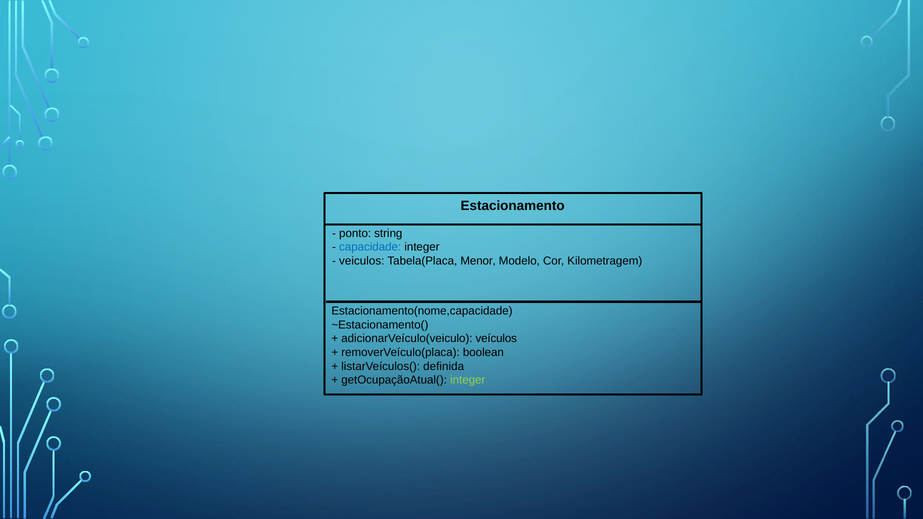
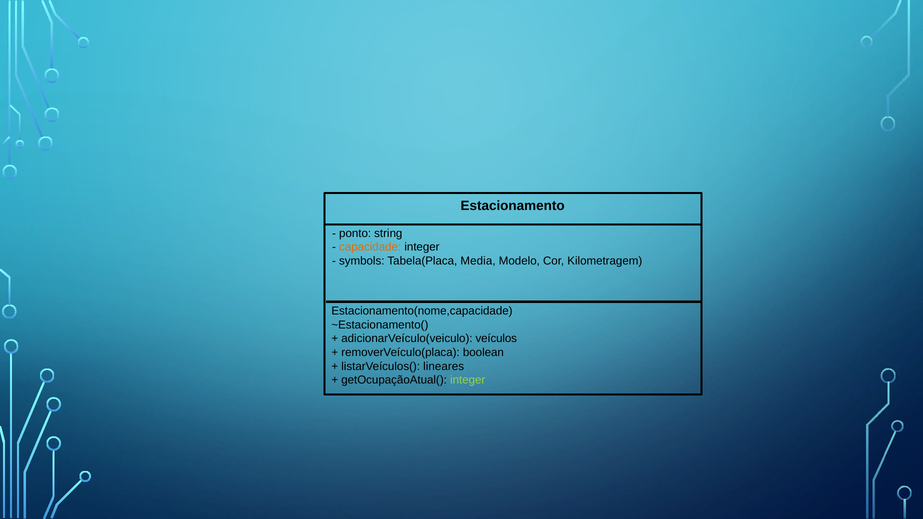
capacidade colour: blue -> orange
veiculos: veiculos -> symbols
Menor: Menor -> Media
definida: definida -> lineares
